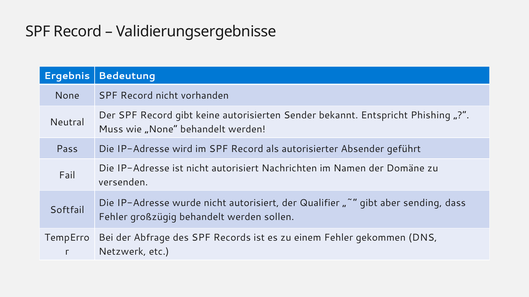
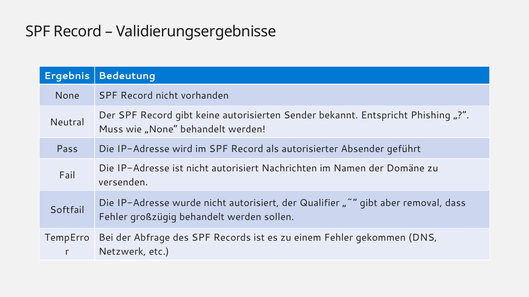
sending: sending -> removal
